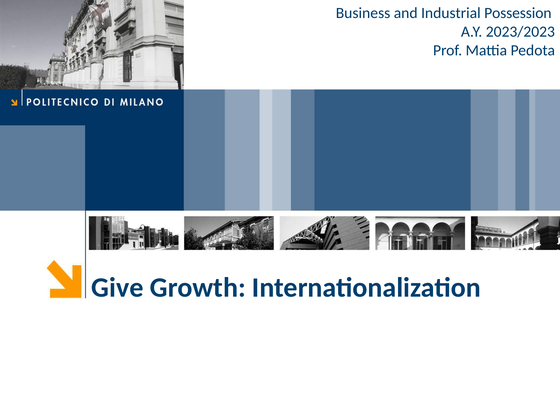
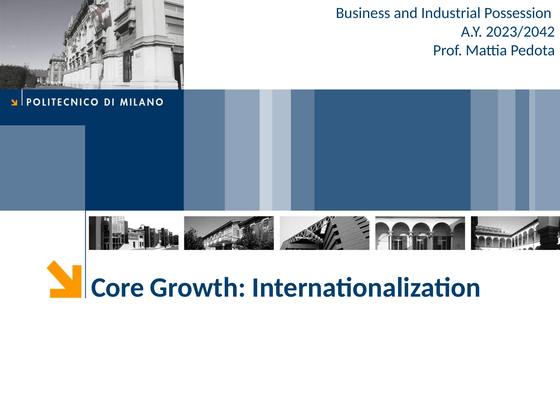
2023/2023: 2023/2023 -> 2023/2042
Give: Give -> Core
